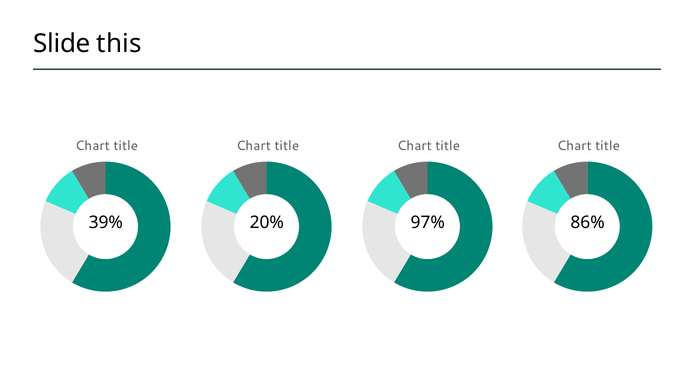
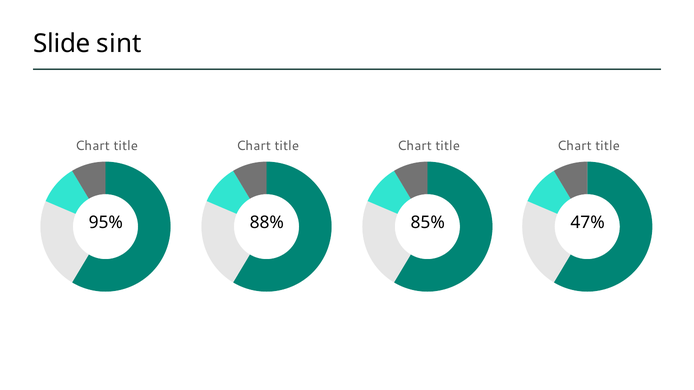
this: this -> sint
39%: 39% -> 95%
20%: 20% -> 88%
97%: 97% -> 85%
86%: 86% -> 47%
